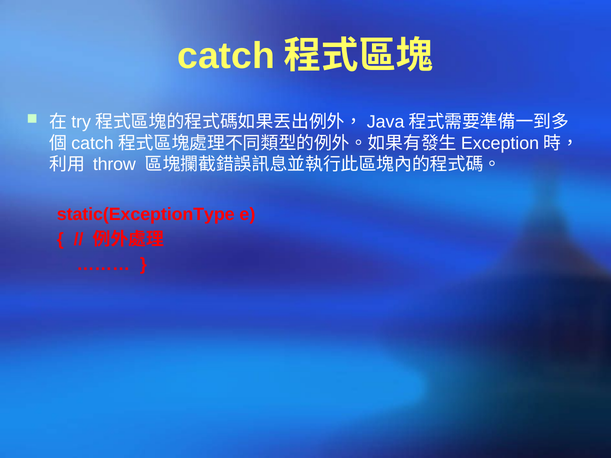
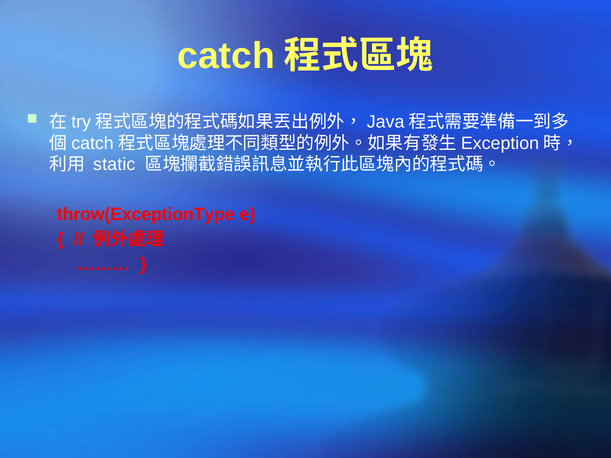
throw: throw -> static
static(ExceptionType: static(ExceptionType -> throw(ExceptionType
